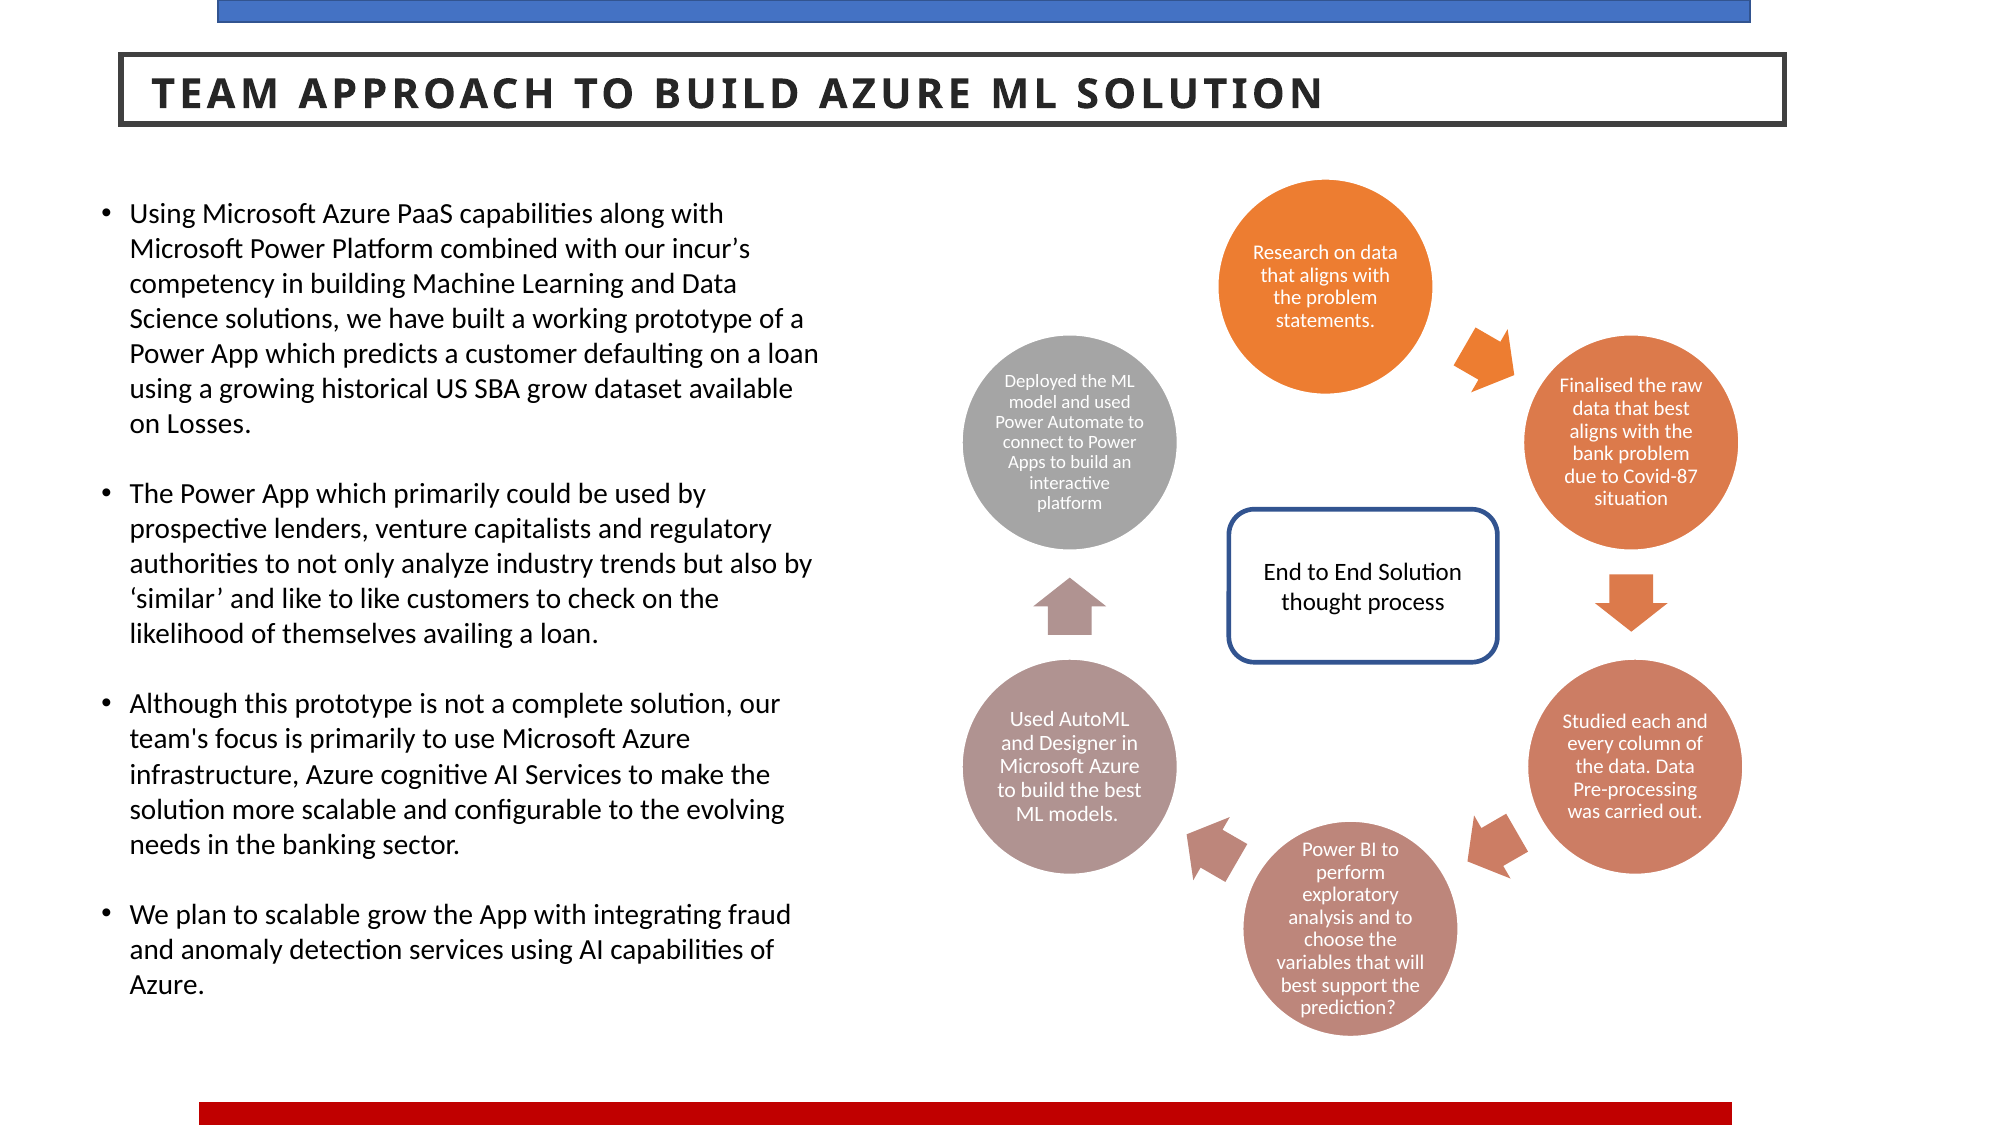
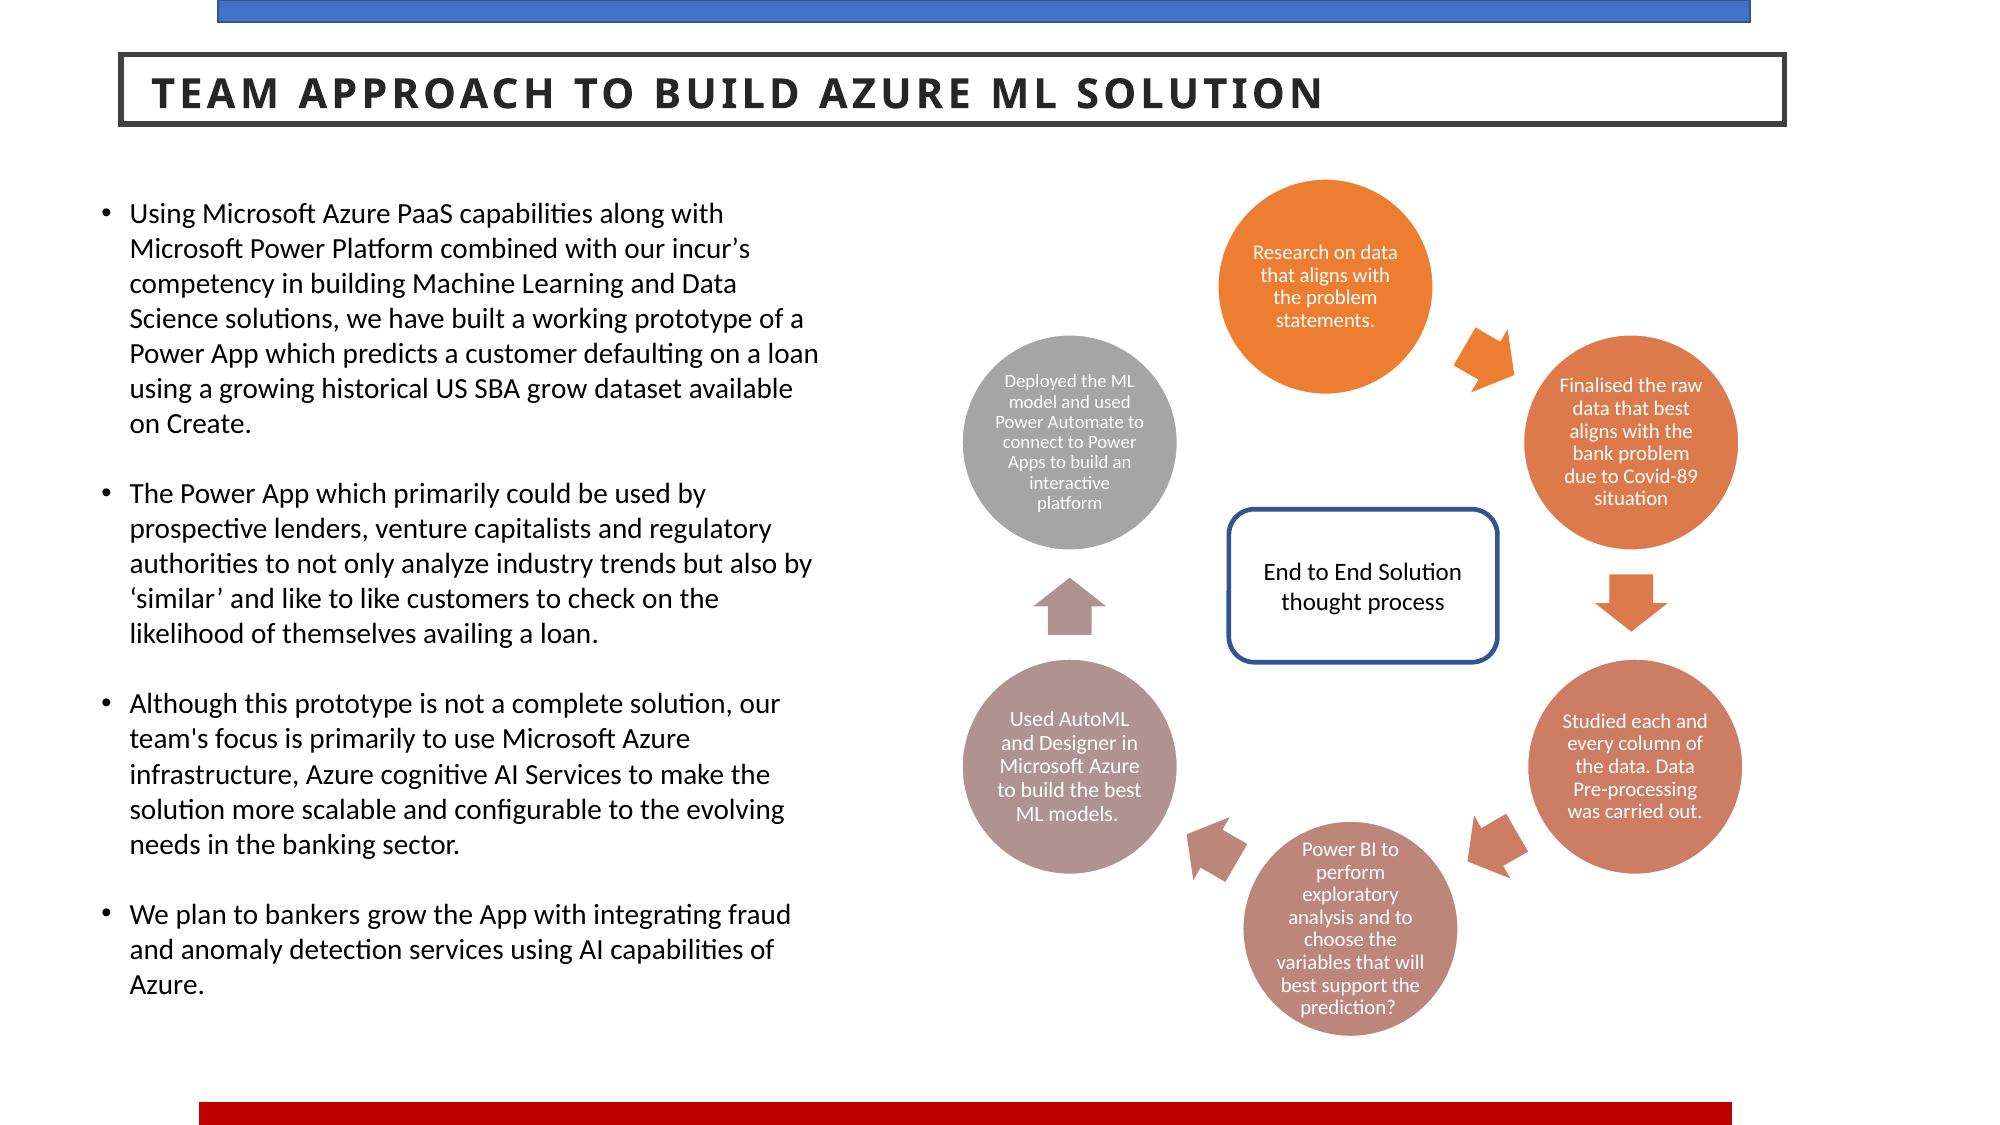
Losses: Losses -> Create
Covid-87: Covid-87 -> Covid-89
to scalable: scalable -> bankers
